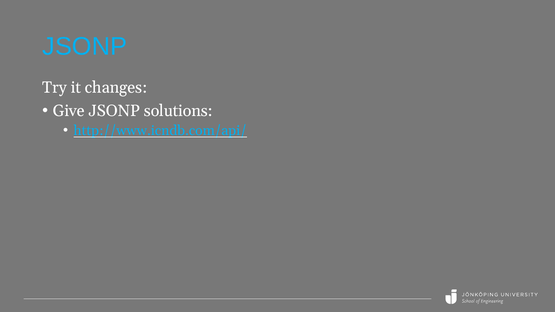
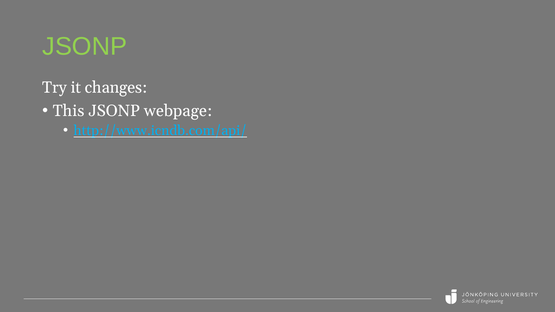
JSONP at (85, 47) colour: light blue -> light green
Give: Give -> This
solutions: solutions -> webpage
